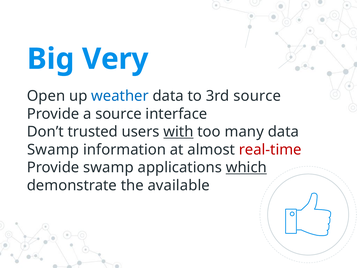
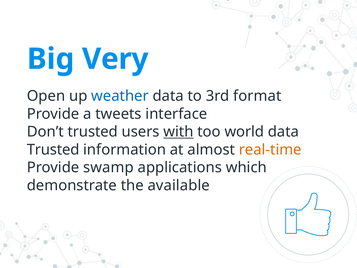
3rd source: source -> format
a source: source -> tweets
many: many -> world
Swamp at (53, 149): Swamp -> Trusted
real-time colour: red -> orange
which underline: present -> none
